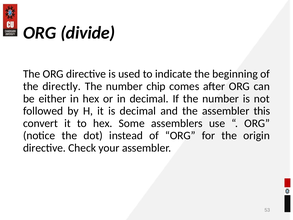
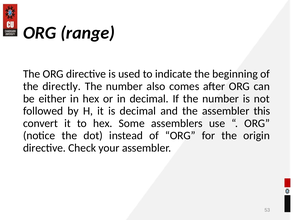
divide: divide -> range
chip: chip -> also
